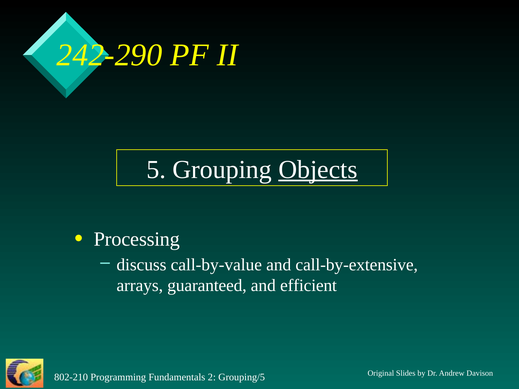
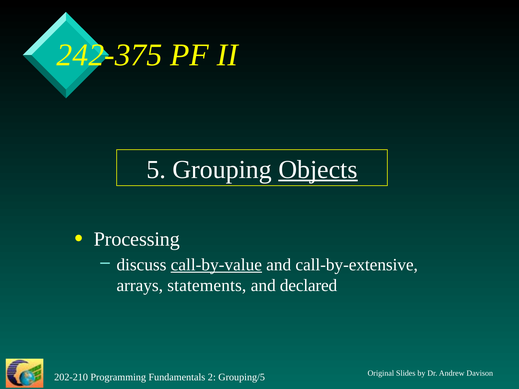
242-290: 242-290 -> 242-375
call-by-value underline: none -> present
guaranteed: guaranteed -> statements
efficient: efficient -> declared
802-210: 802-210 -> 202-210
